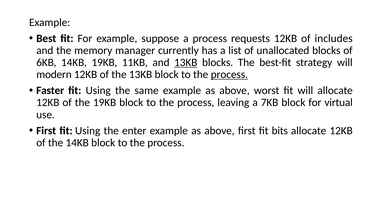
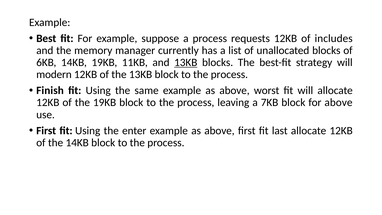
process at (229, 74) underline: present -> none
Faster: Faster -> Finish
for virtual: virtual -> above
bits: bits -> last
